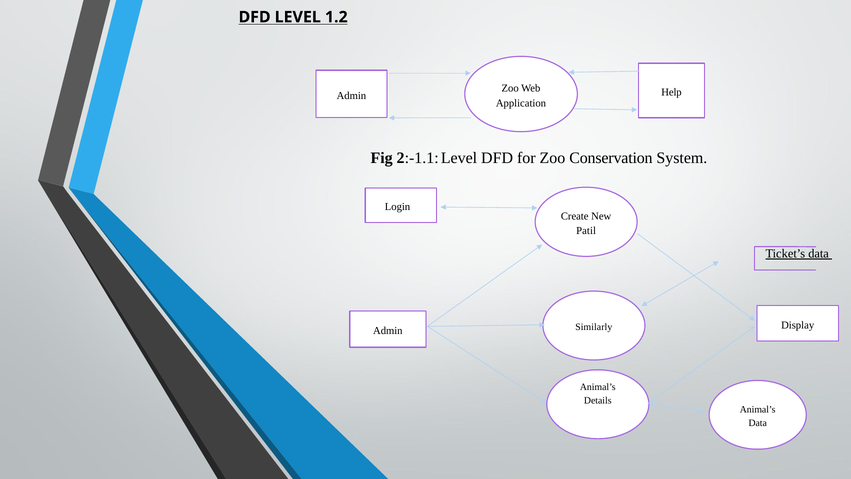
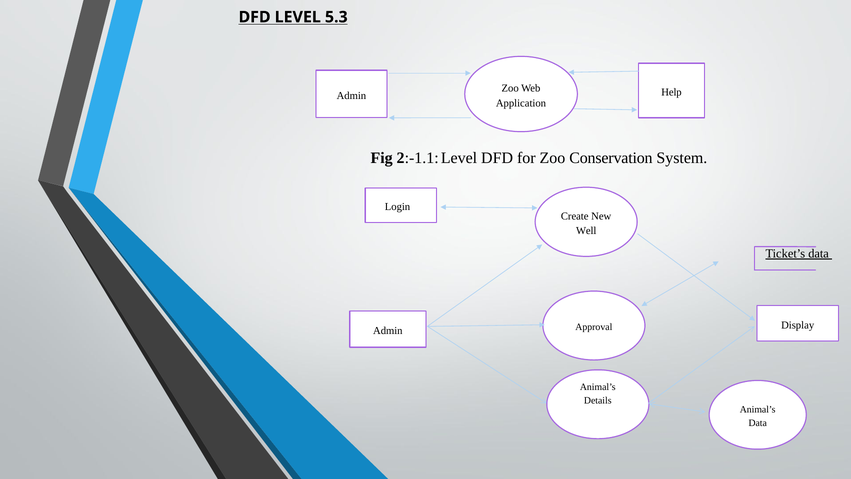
1.2: 1.2 -> 5.3
Patil: Patil -> Well
Similarly: Similarly -> Approval
